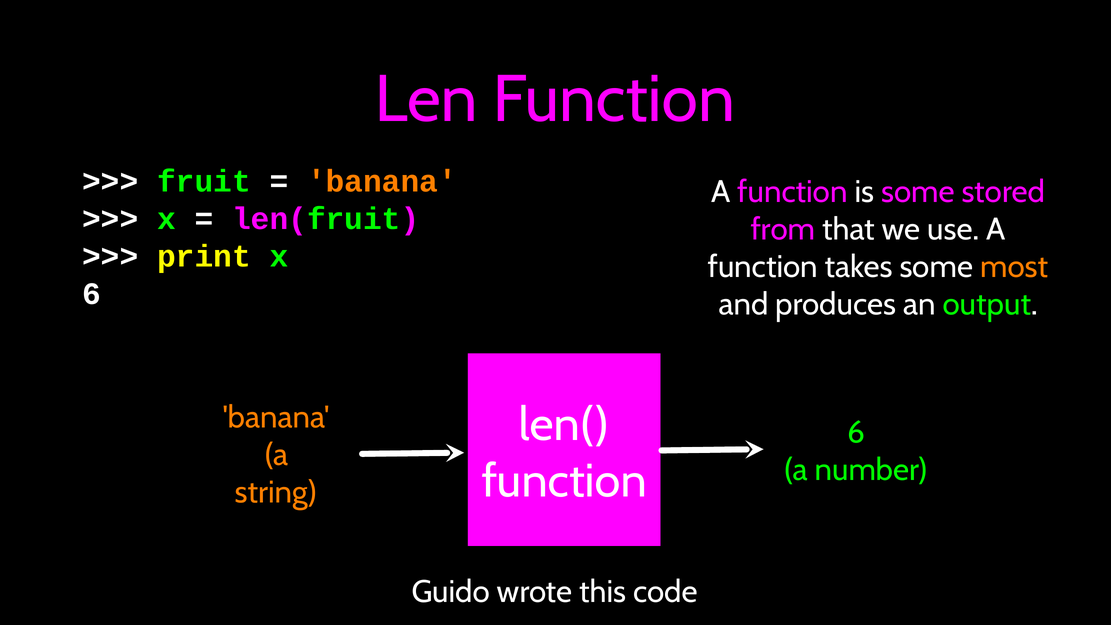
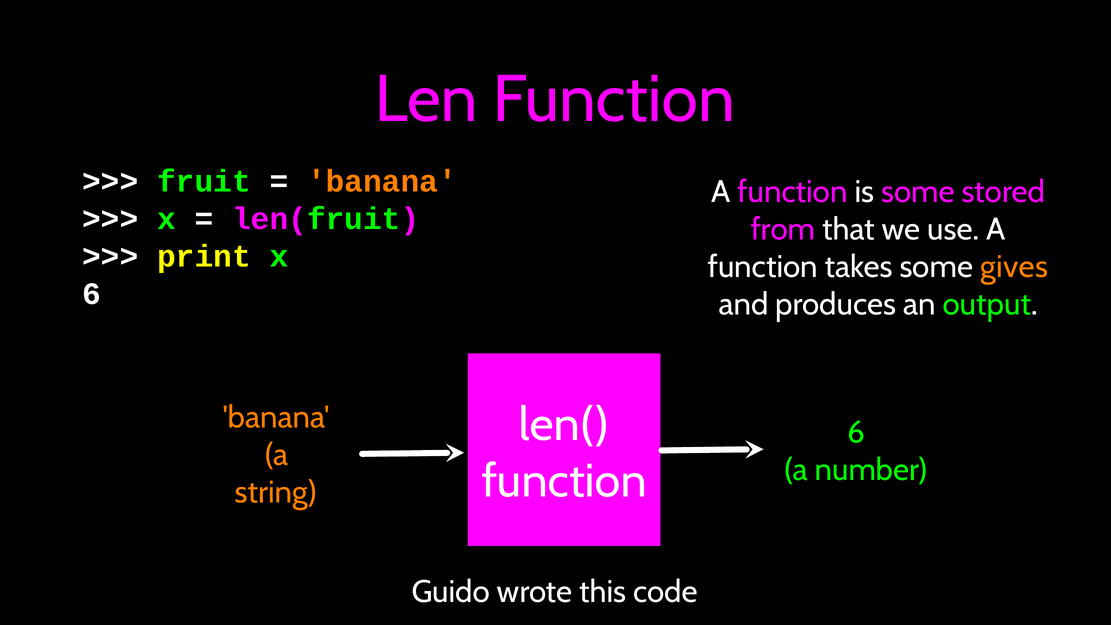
most: most -> gives
